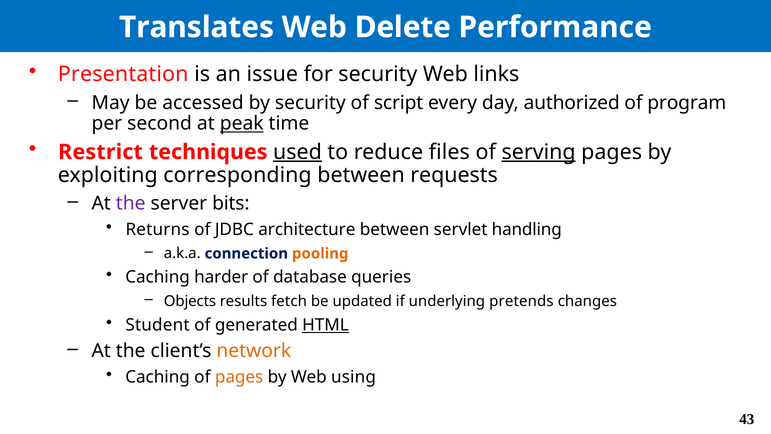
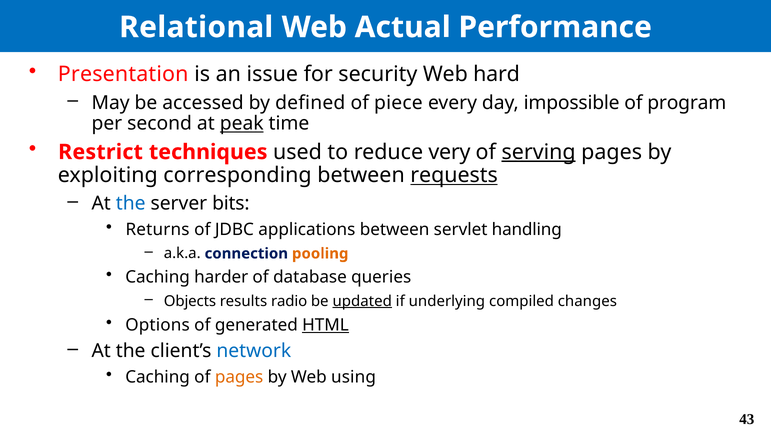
Translates: Translates -> Relational
Delete: Delete -> Actual
links: links -> hard
by security: security -> defined
script: script -> piece
authorized: authorized -> impossible
used underline: present -> none
files: files -> very
requests underline: none -> present
the at (131, 203) colour: purple -> blue
architecture: architecture -> applications
fetch: fetch -> radio
updated underline: none -> present
pretends: pretends -> compiled
Student: Student -> Options
network colour: orange -> blue
